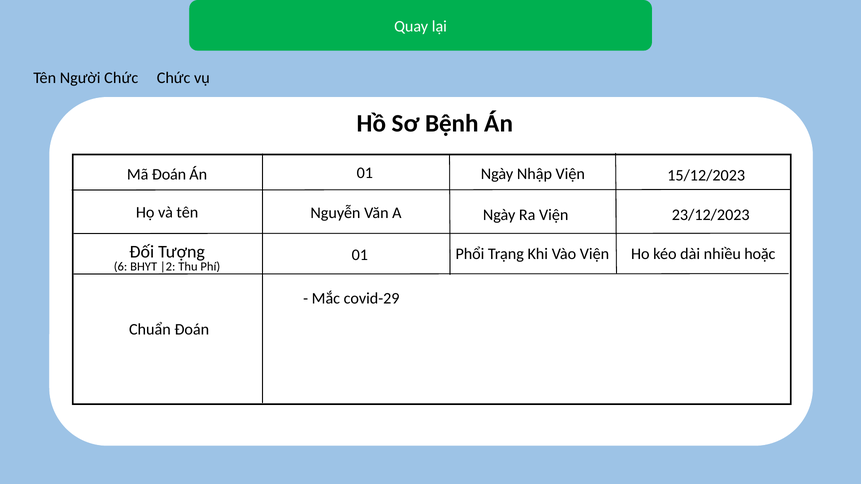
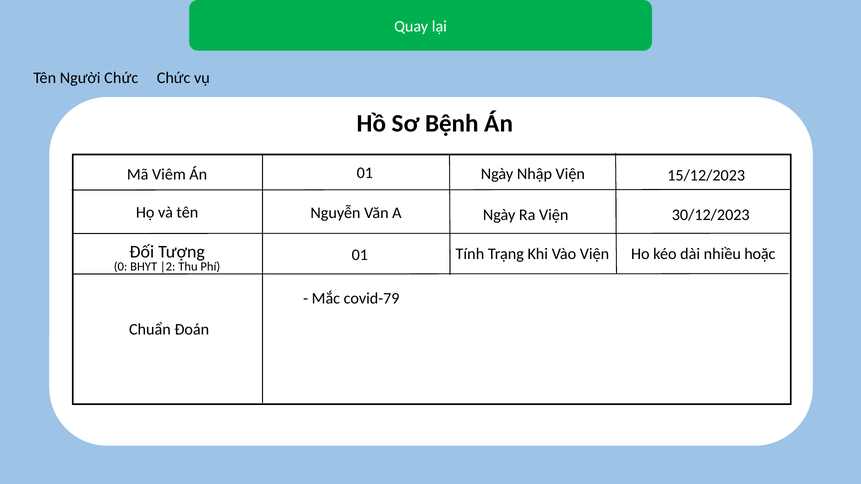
Mã Đoán: Đoán -> Viêm
23/12/2023: 23/12/2023 -> 30/12/2023
Phổi: Phổi -> Tính
6: 6 -> 0
covid-29: covid-29 -> covid-79
